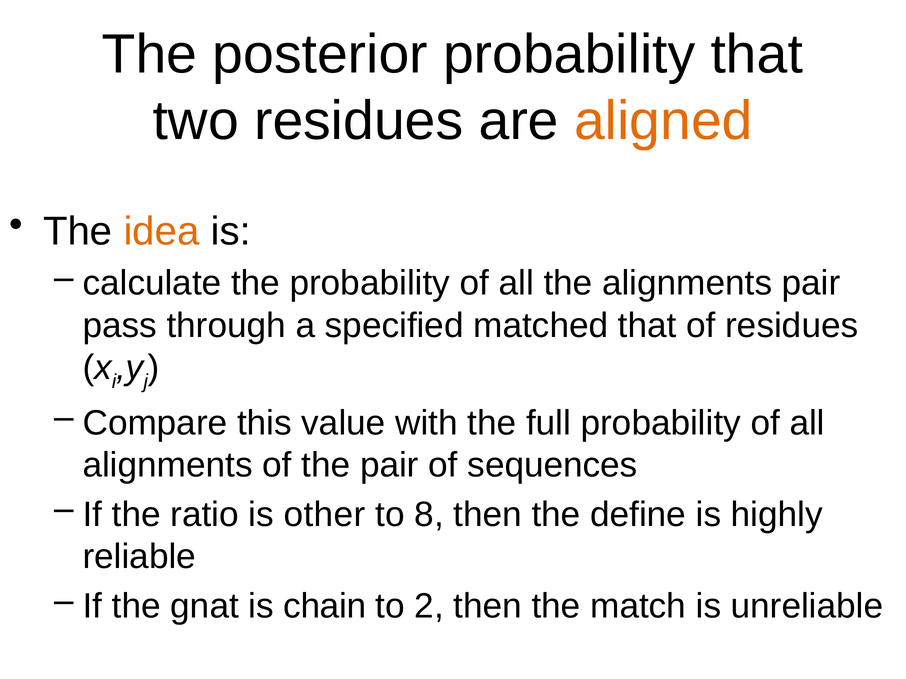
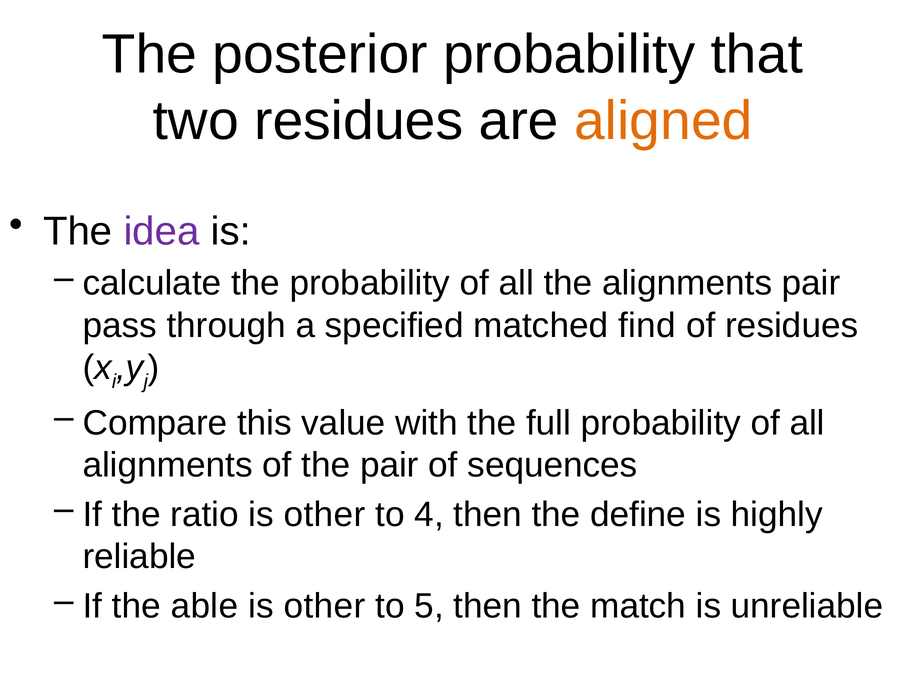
idea colour: orange -> purple
matched that: that -> find
8: 8 -> 4
gnat: gnat -> able
chain at (325, 607): chain -> other
2: 2 -> 5
